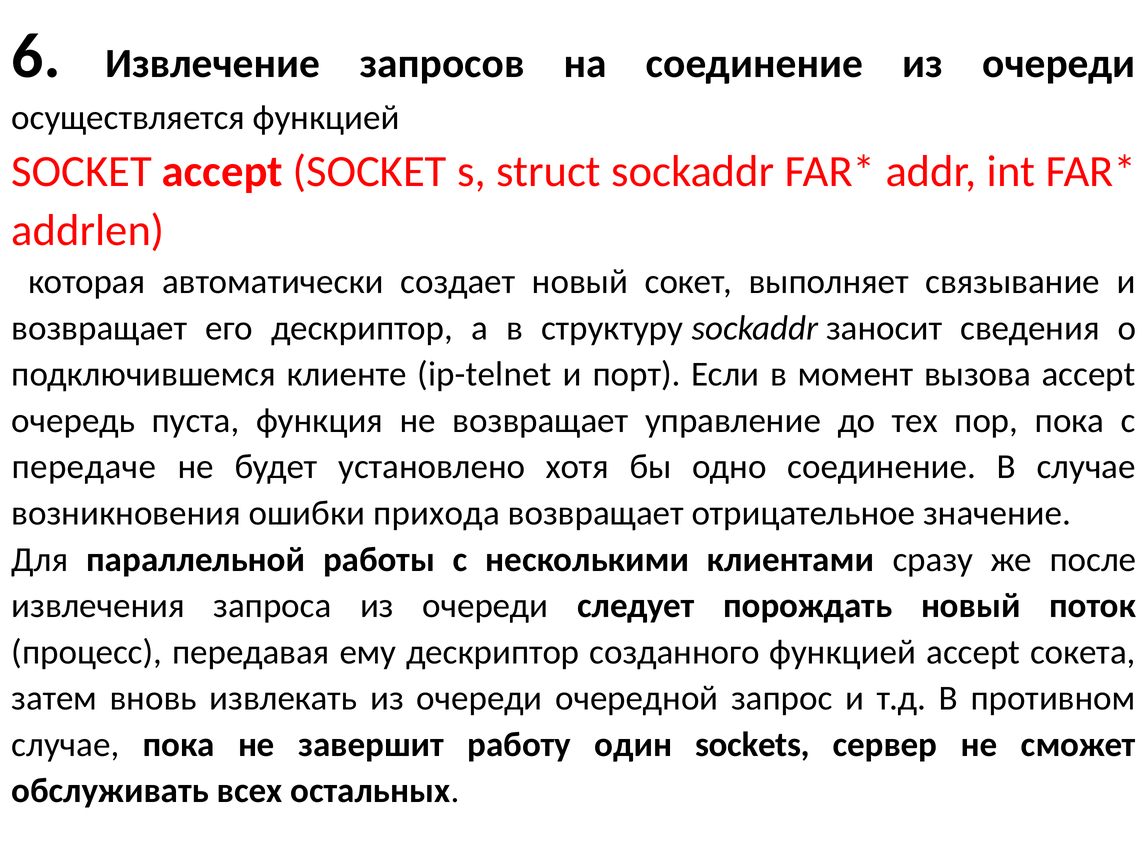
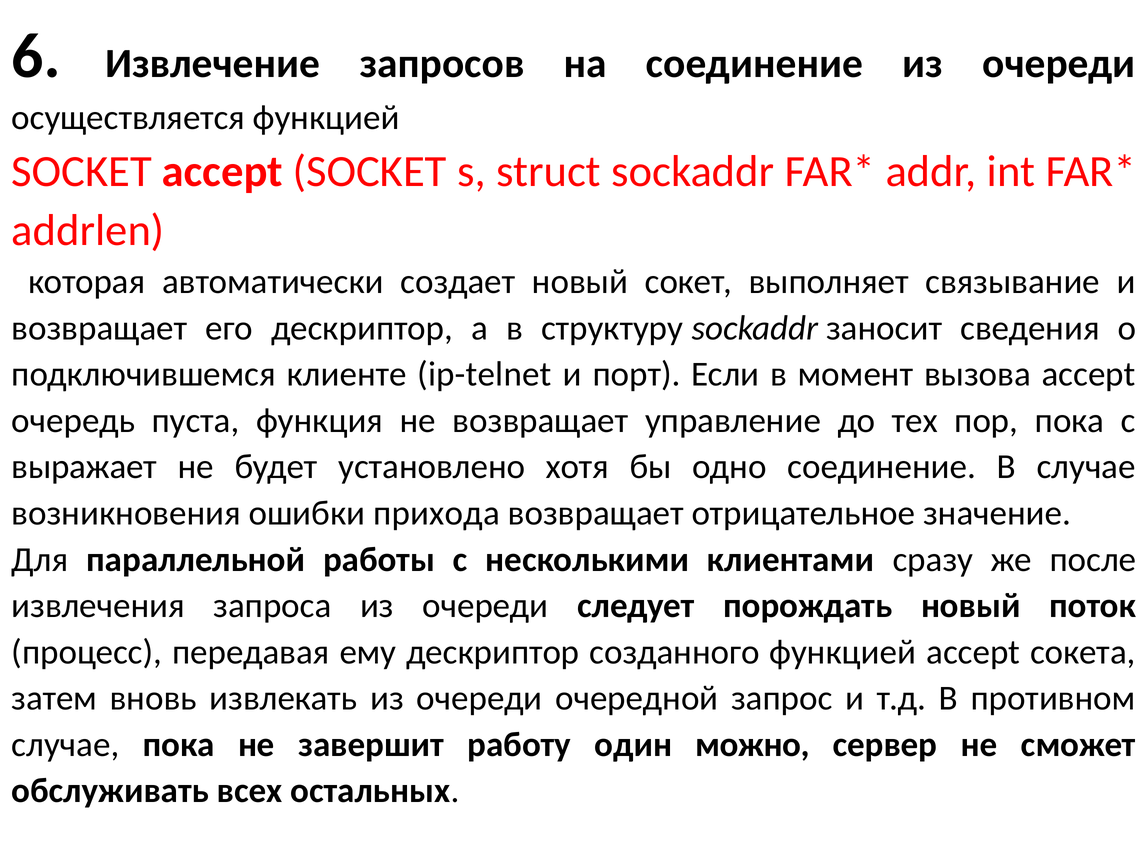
передаче: передаче -> выражает
sockets: sockets -> можно
